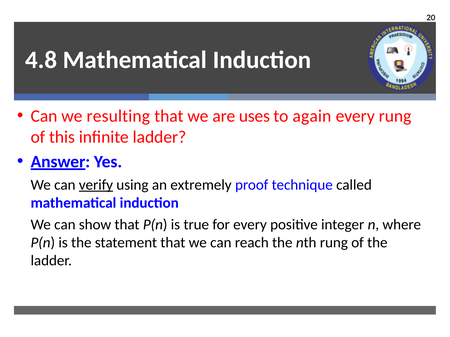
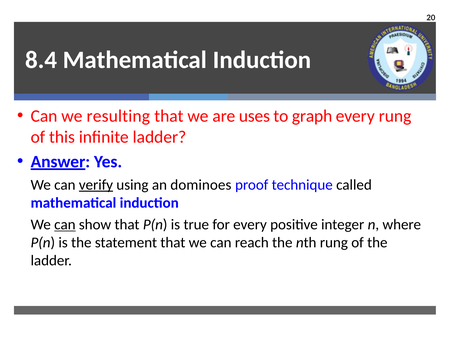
4.8: 4.8 -> 8.4
again: again -> graph
extremely: extremely -> dominoes
can at (65, 225) underline: none -> present
